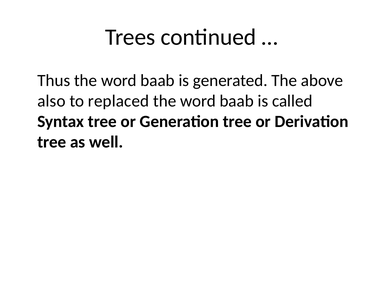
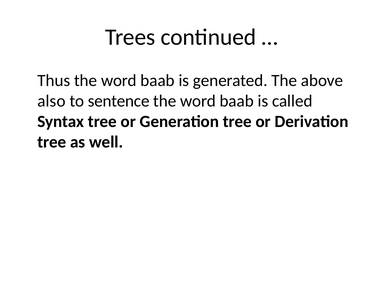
replaced: replaced -> sentence
